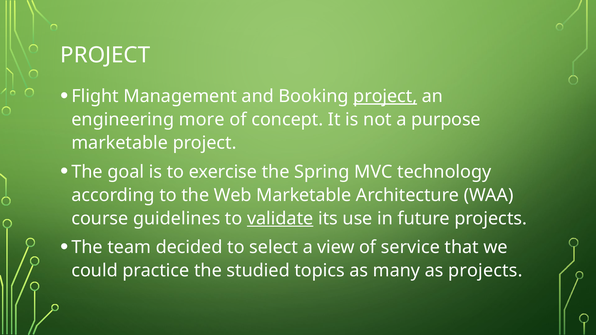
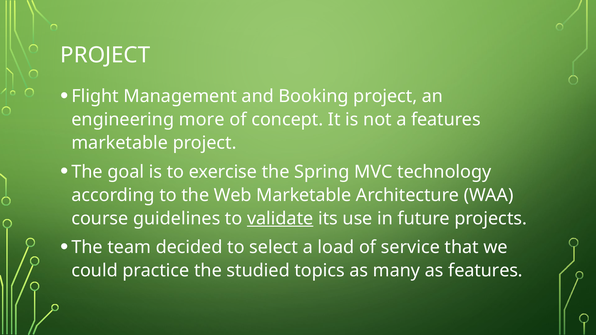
project at (385, 96) underline: present -> none
a purpose: purpose -> features
view: view -> load
as projects: projects -> features
